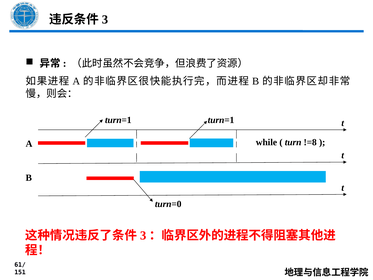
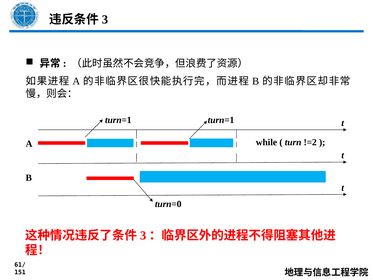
!=8: !=8 -> !=2
